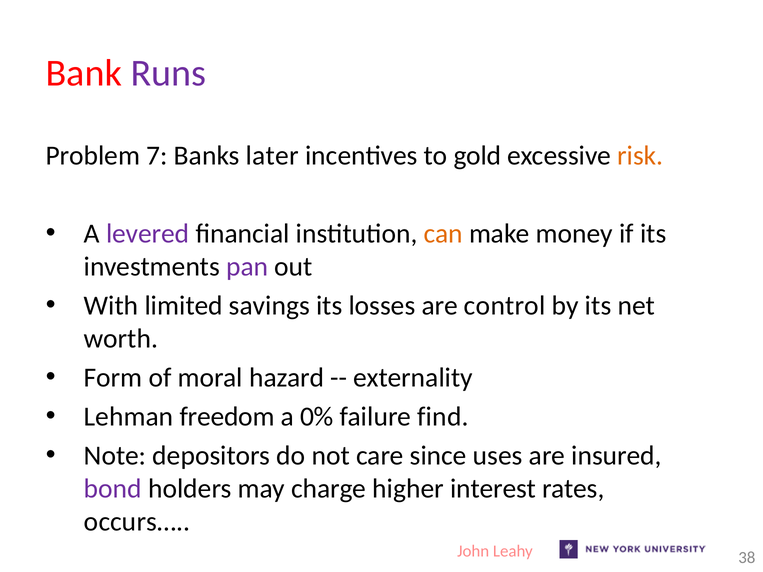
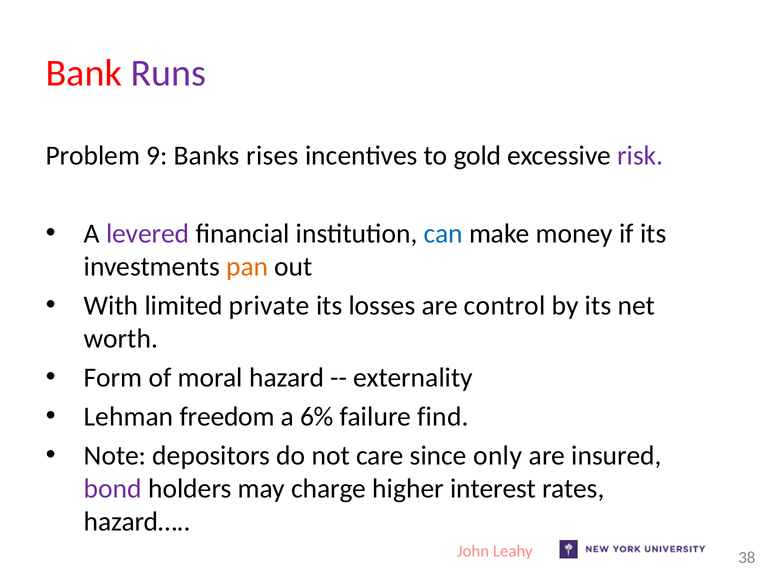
7: 7 -> 9
later: later -> rises
risk colour: orange -> purple
can colour: orange -> blue
pan colour: purple -> orange
savings: savings -> private
0%: 0% -> 6%
uses: uses -> only
occurs…: occurs… -> hazard…
